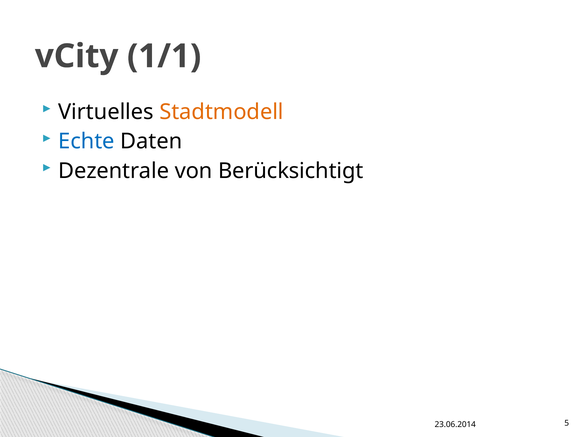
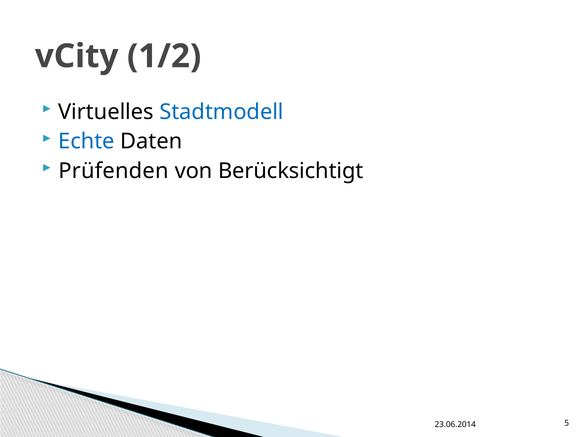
1/1: 1/1 -> 1/2
Stadtmodell colour: orange -> blue
Dezentrale: Dezentrale -> Prüfenden
